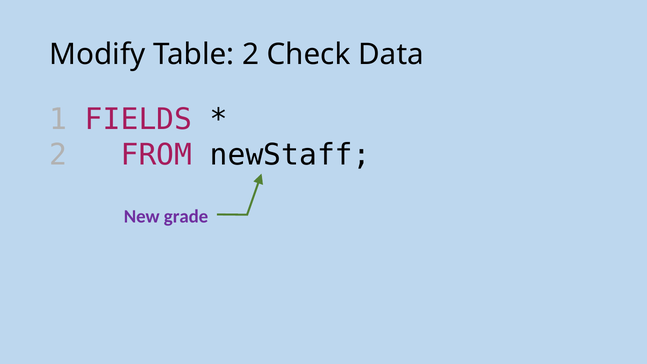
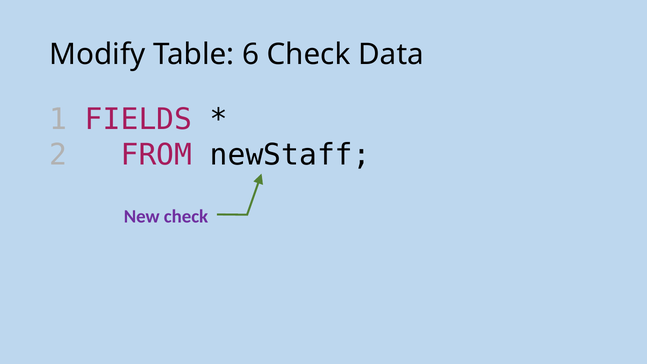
Table 2: 2 -> 6
New grade: grade -> check
